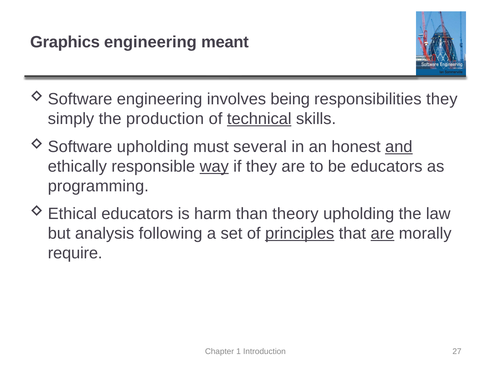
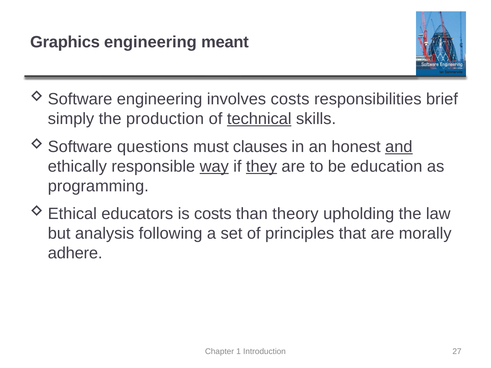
involves being: being -> costs
responsibilities they: they -> brief
upholding at (153, 147): upholding -> questions
several: several -> clauses
they at (262, 166) underline: none -> present
be educators: educators -> education
is harm: harm -> costs
principles underline: present -> none
are at (382, 234) underline: present -> none
require: require -> adhere
